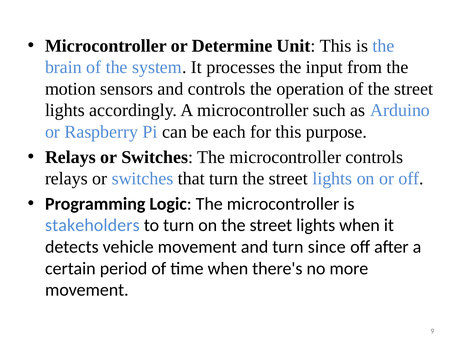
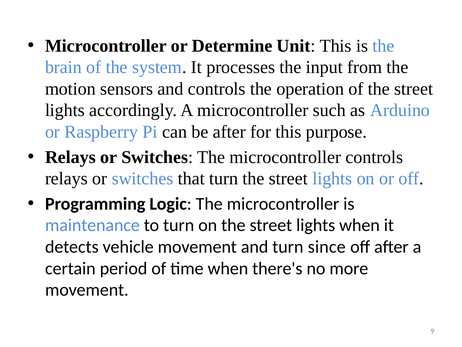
be each: each -> after
stakeholders: stakeholders -> maintenance
